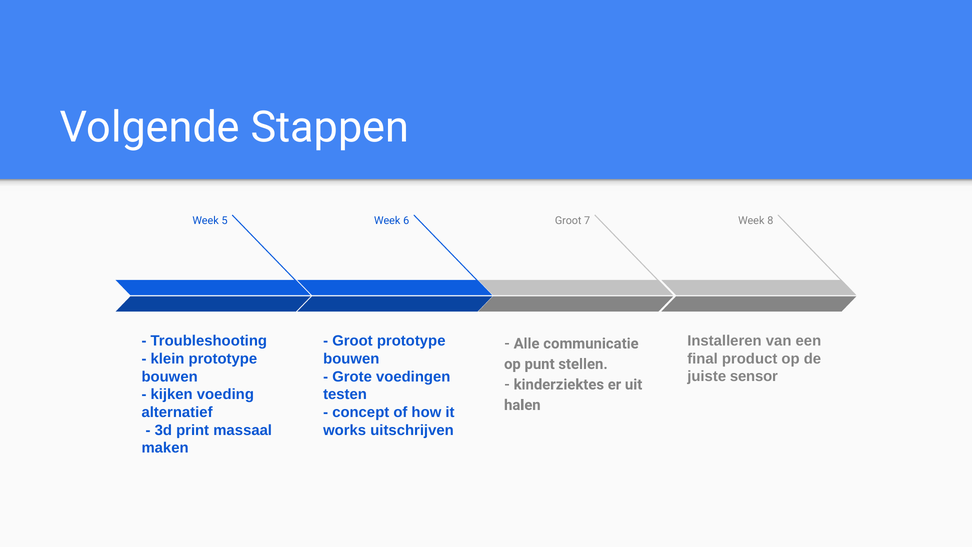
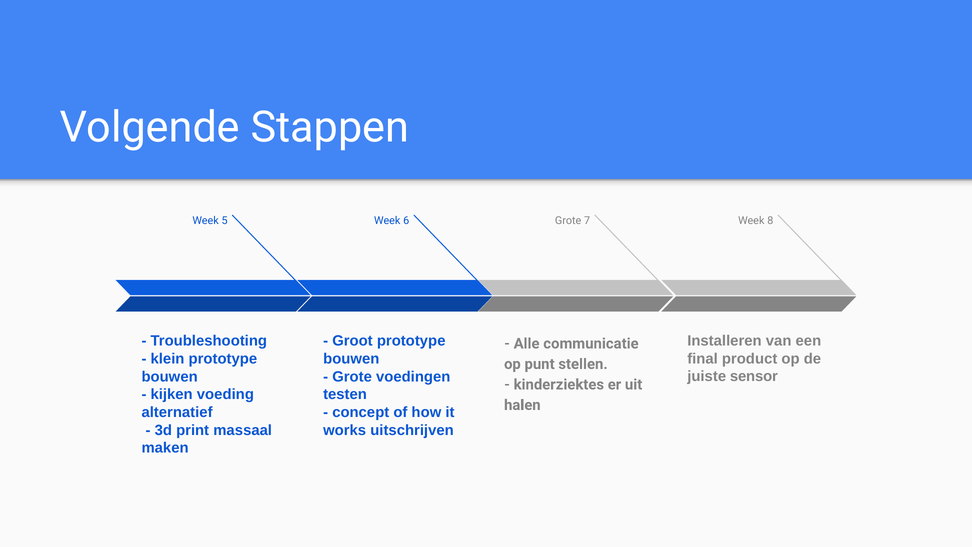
Groot at (568, 221): Groot -> Grote
